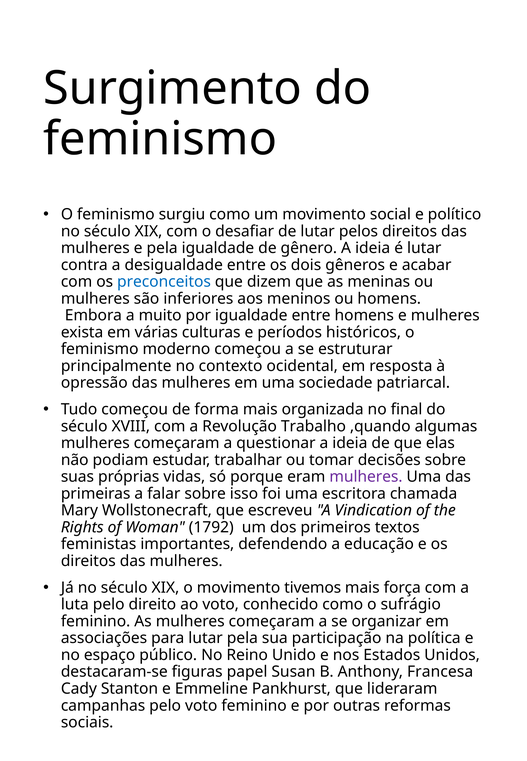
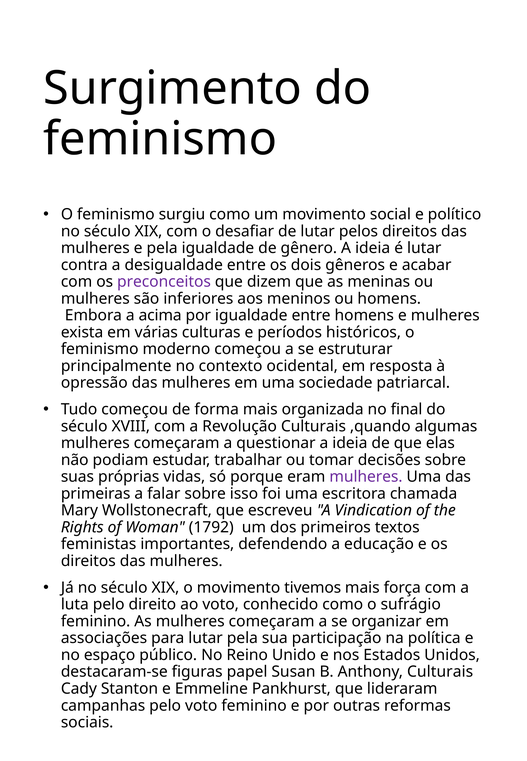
preconceitos colour: blue -> purple
muito: muito -> acima
Revolução Trabalho: Trabalho -> Culturais
Anthony Francesa: Francesa -> Culturais
